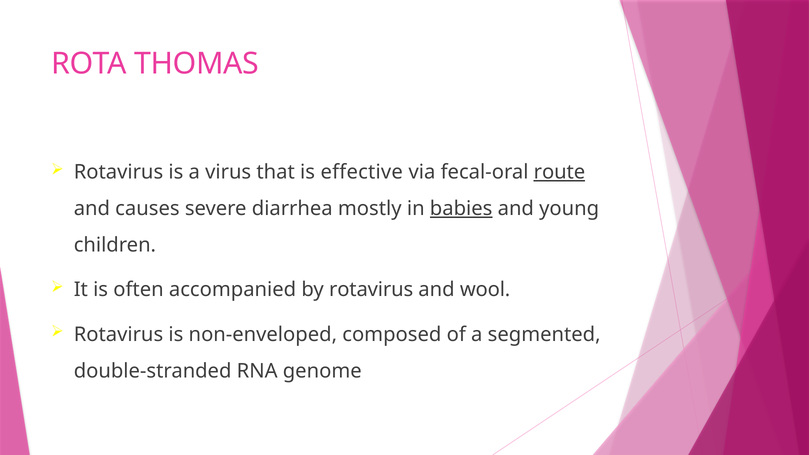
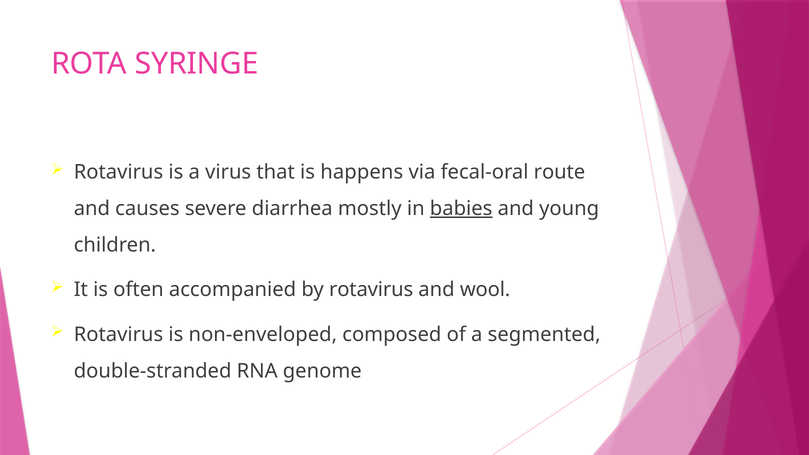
THOMAS: THOMAS -> SYRINGE
effective: effective -> happens
route underline: present -> none
